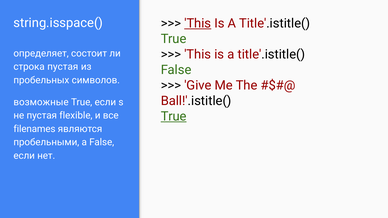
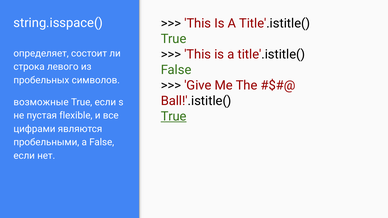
This at (198, 23) underline: present -> none
строка пустая: пустая -> левого
filenames: filenames -> цифрами
